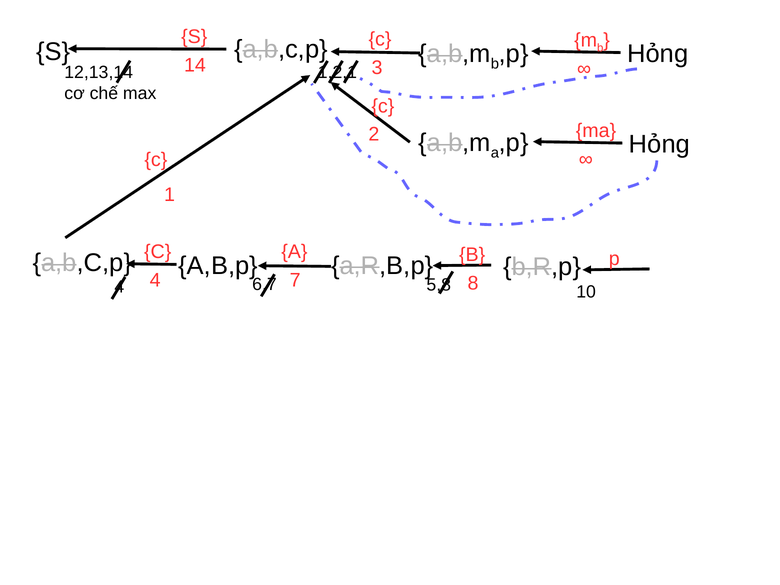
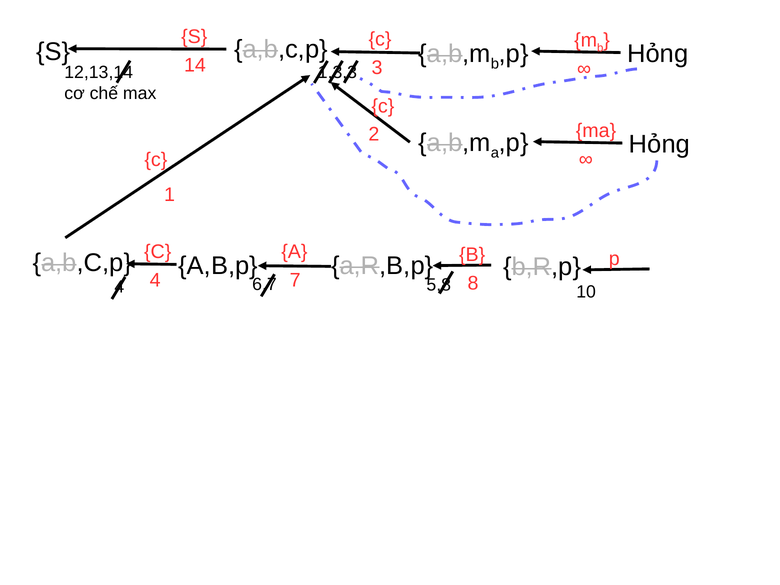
1,2,1: 1,2,1 -> 1,3,3
